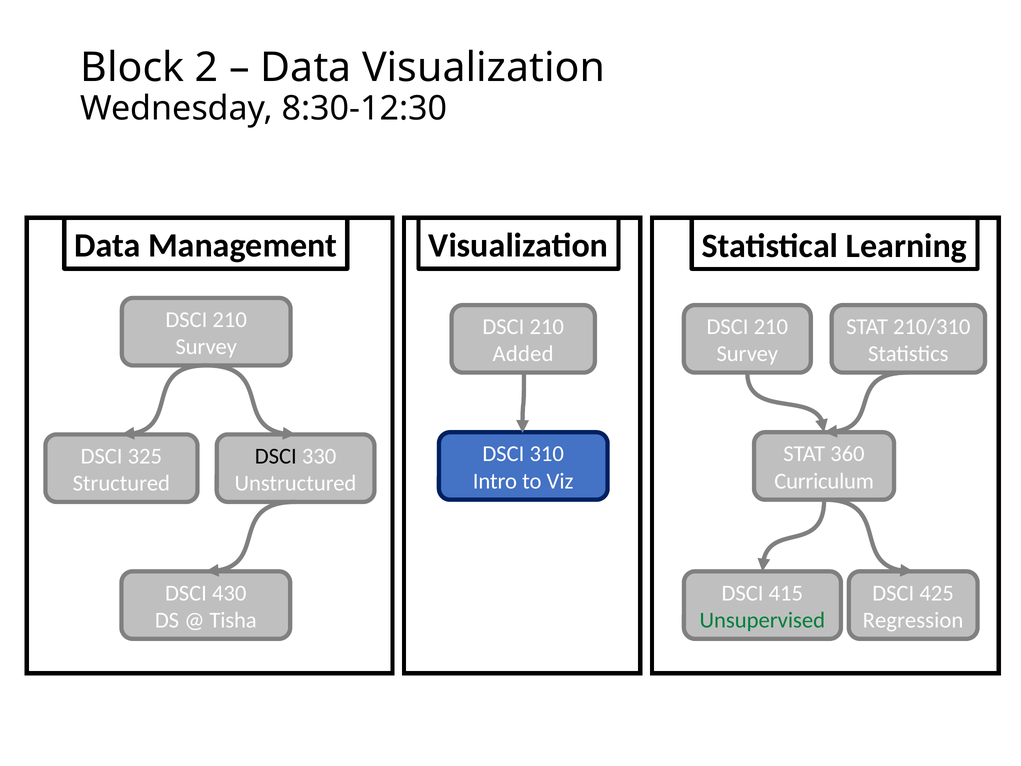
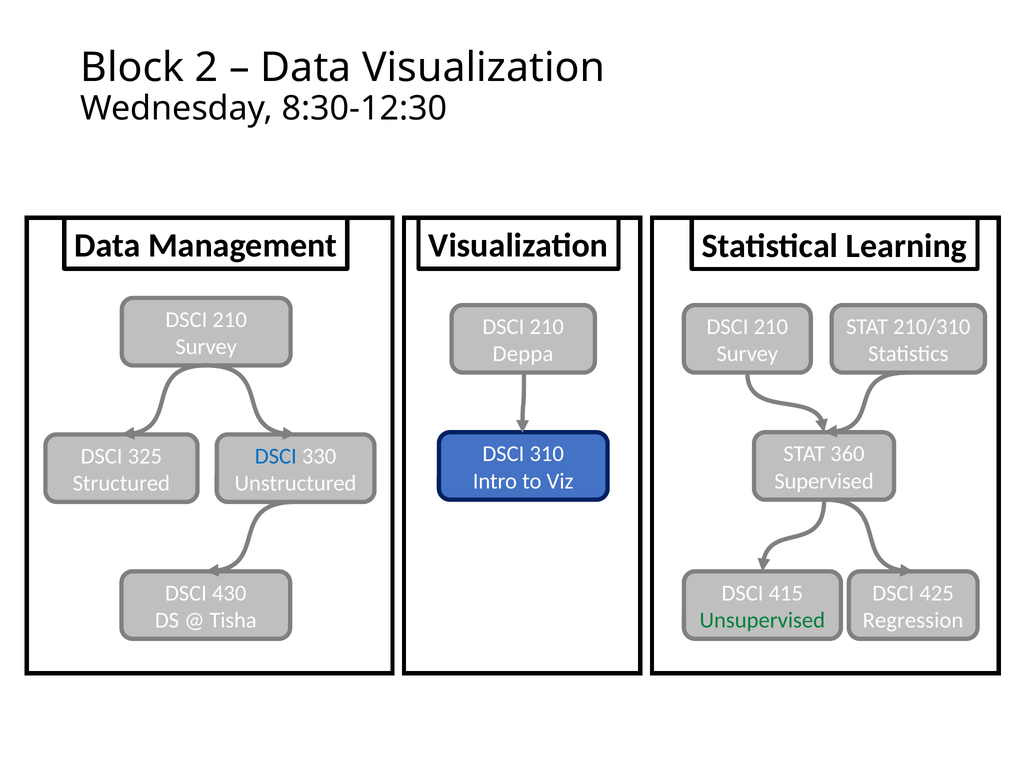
Added: Added -> Deppa
DSCI at (276, 456) colour: black -> blue
Curriculum: Curriculum -> Supervised
